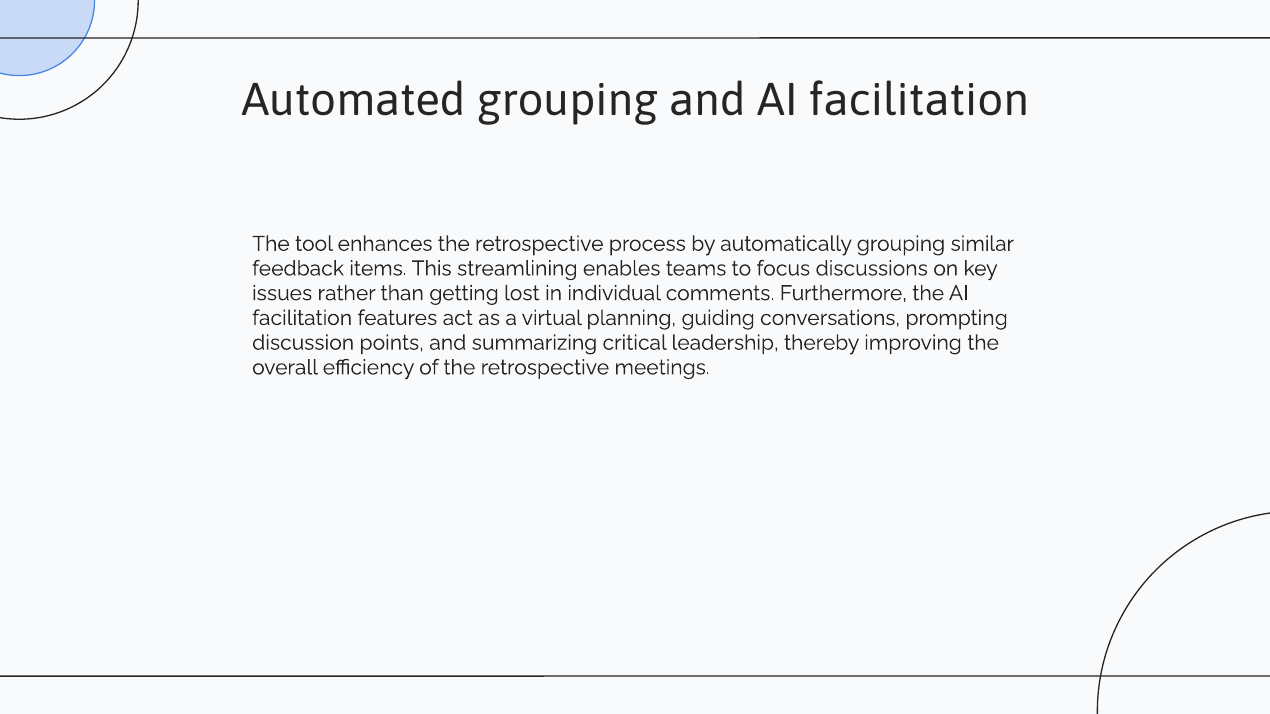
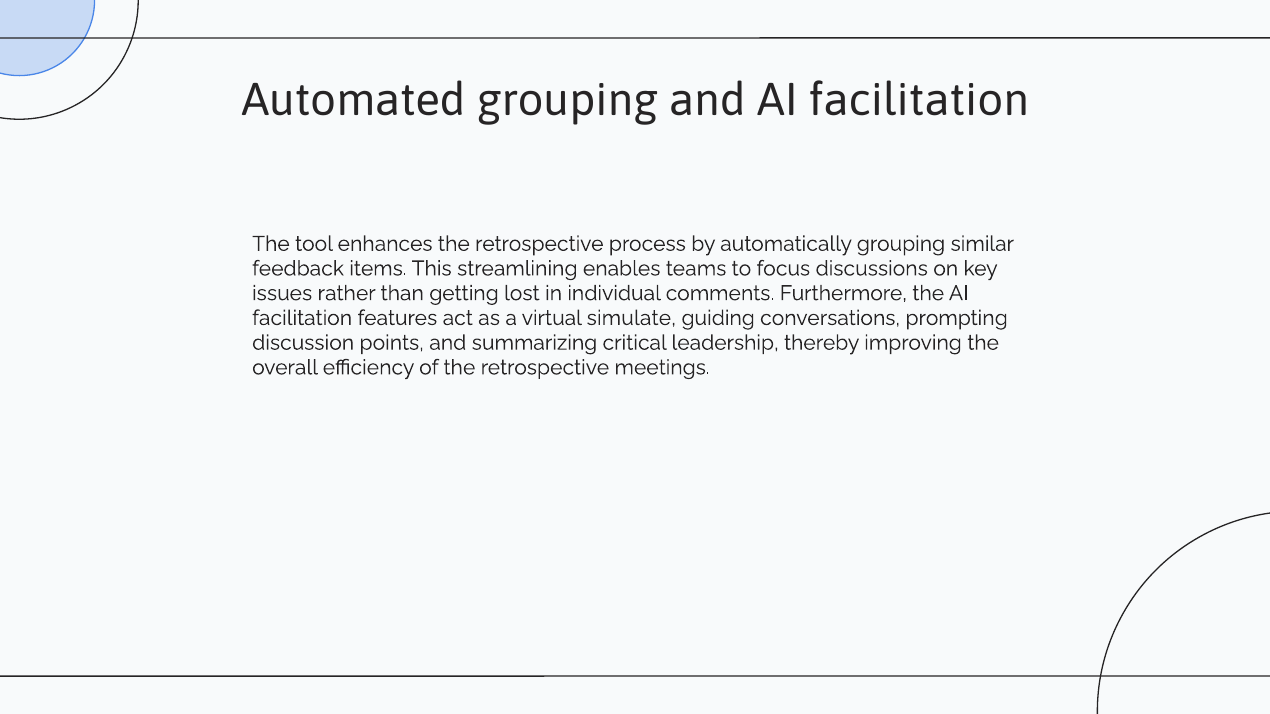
planning: planning -> simulate
